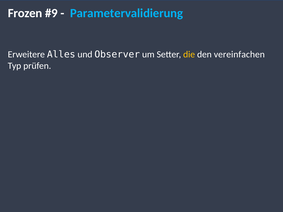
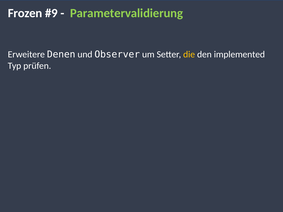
Parametervalidierung colour: light blue -> light green
Alles: Alles -> Denen
vereinfachen: vereinfachen -> implemented
